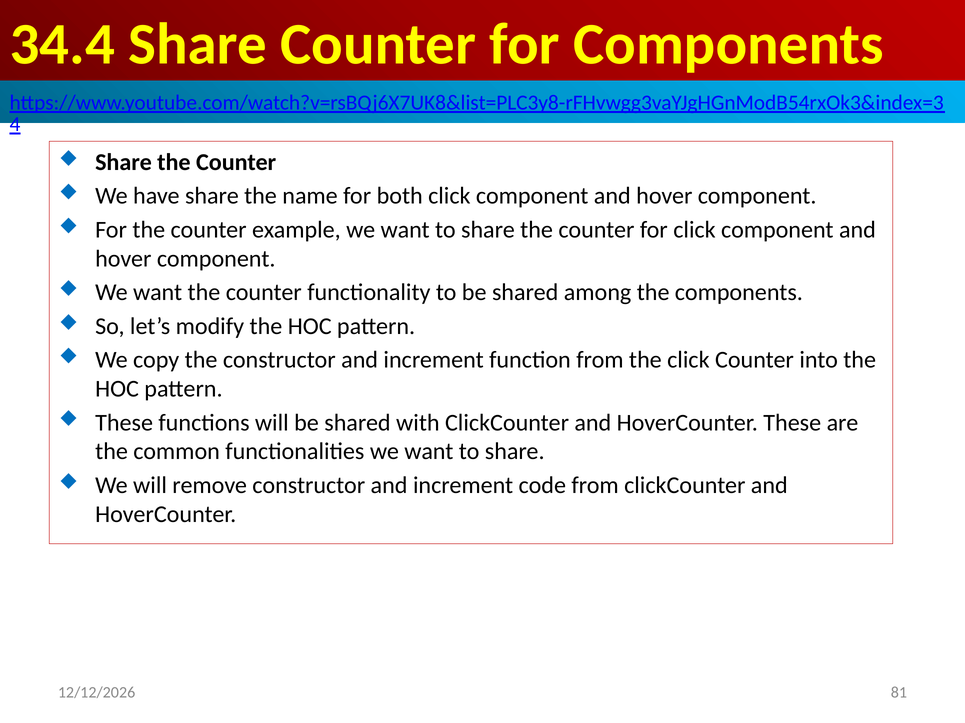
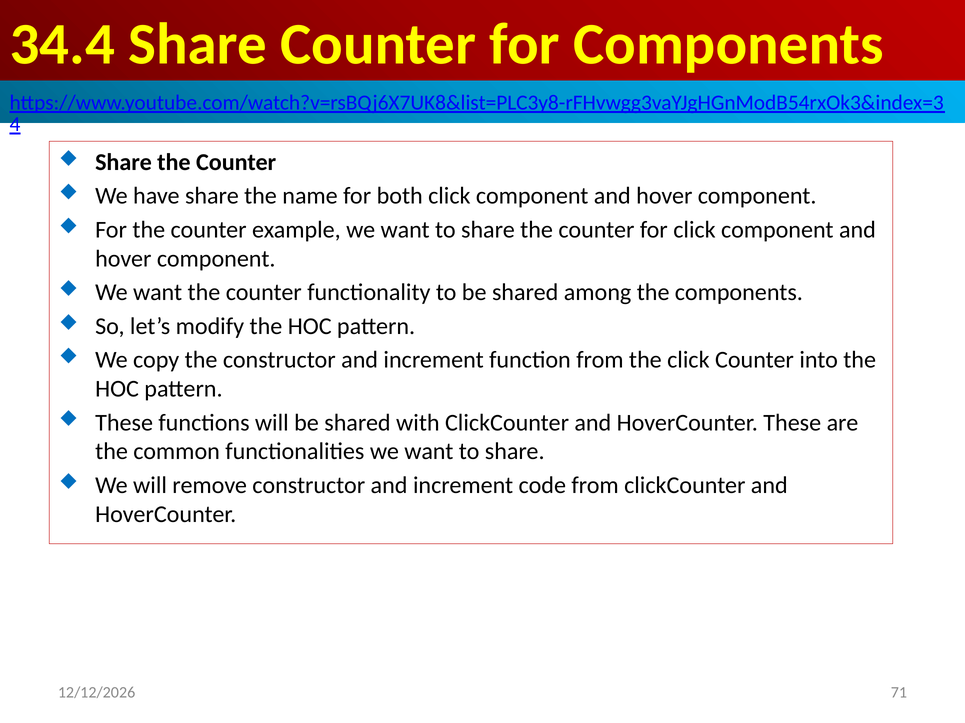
81: 81 -> 71
